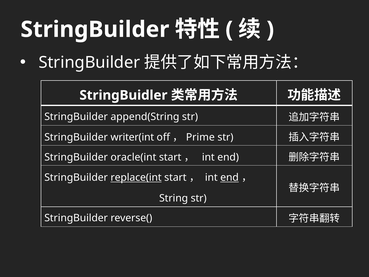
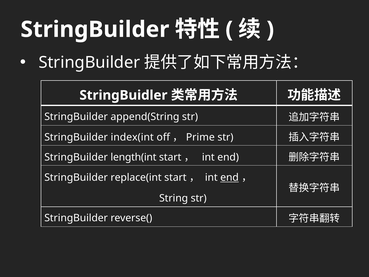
writer(int: writer(int -> index(int
oracle(int: oracle(int -> length(int
replace(int underline: present -> none
